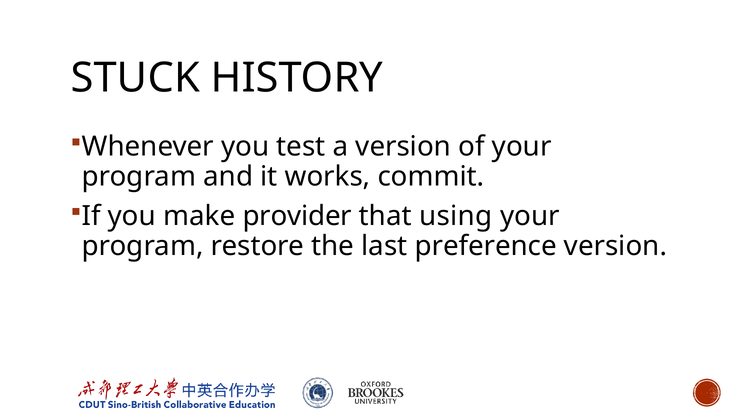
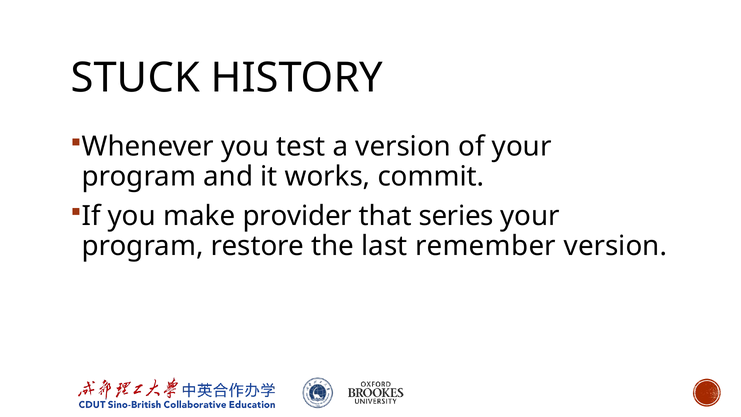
using: using -> series
preference: preference -> remember
